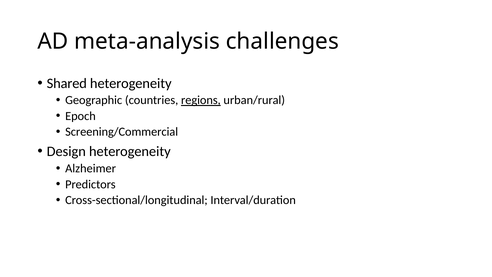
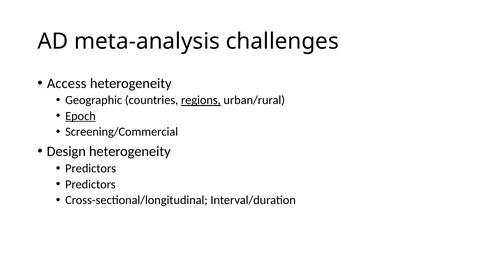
Shared: Shared -> Access
Epoch underline: none -> present
Alzheimer at (91, 168): Alzheimer -> Predictors
